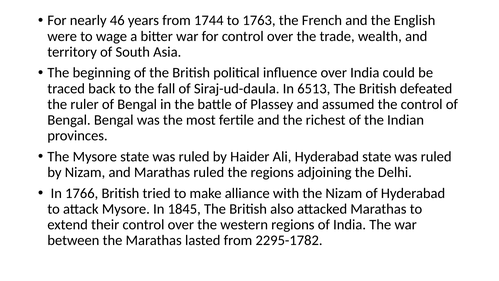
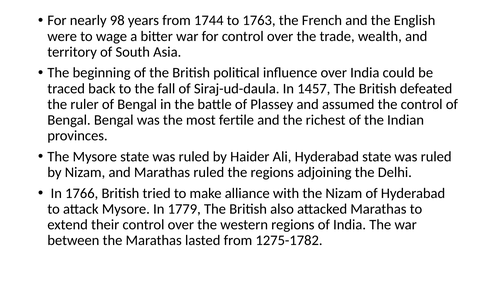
46: 46 -> 98
6513: 6513 -> 1457
1845: 1845 -> 1779
2295-1782: 2295-1782 -> 1275-1782
